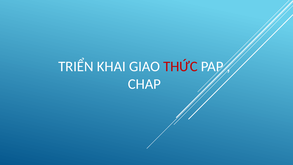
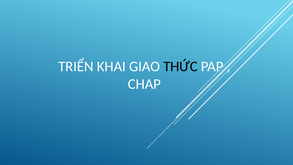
THỨC colour: red -> black
